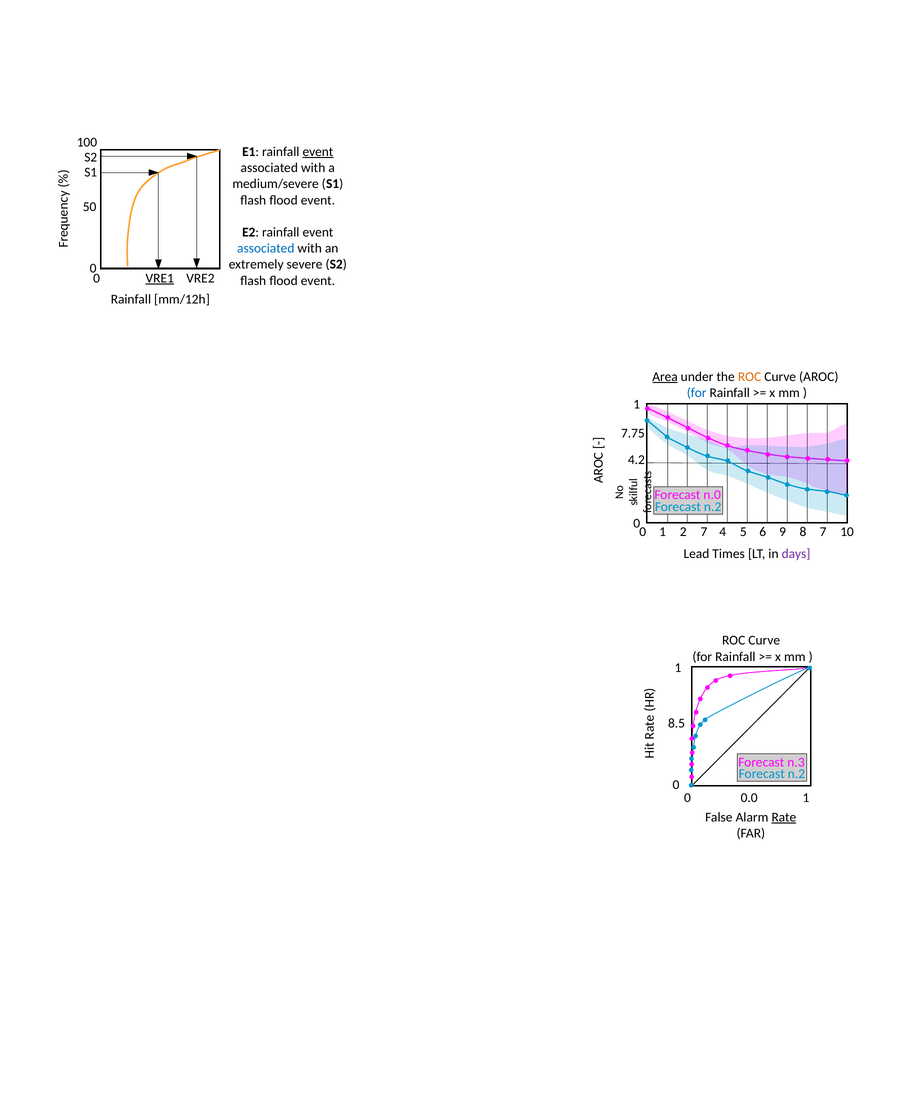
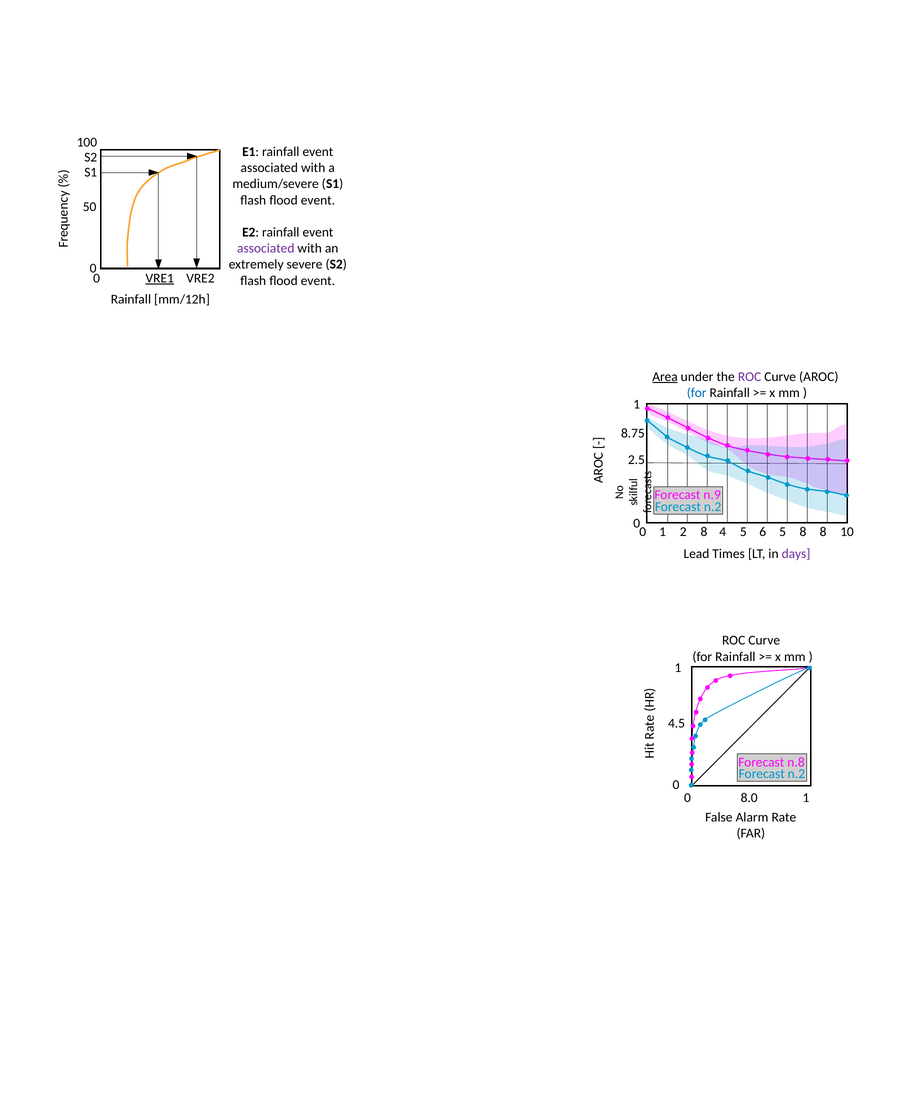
event at (318, 152) underline: present -> none
associated at (266, 248) colour: blue -> purple
ROC at (750, 377) colour: orange -> purple
7.75: 7.75 -> 8.75
4.2: 4.2 -> 2.5
n.0: n.0 -> n.9
2 7: 7 -> 8
6 9: 9 -> 5
8 7: 7 -> 8
8.5: 8.5 -> 4.5
n.3: n.3 -> n.8
0.0: 0.0 -> 8.0
Rate underline: present -> none
